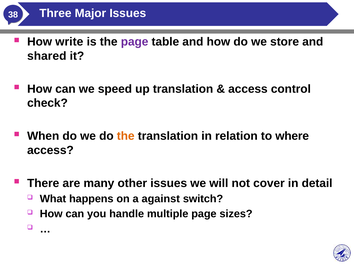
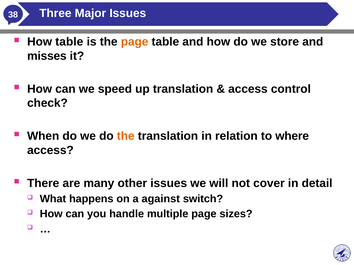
How write: write -> table
page at (135, 42) colour: purple -> orange
shared: shared -> misses
